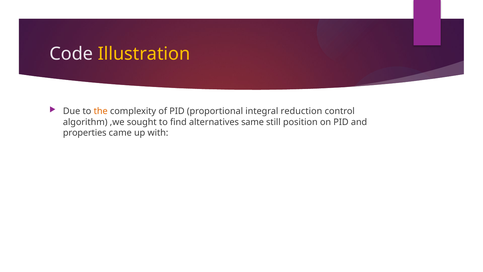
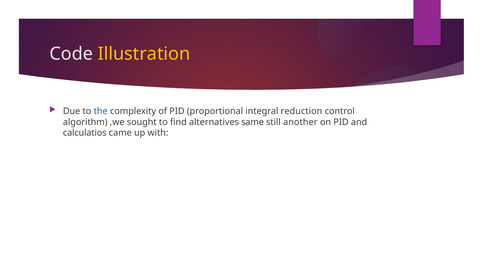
the colour: orange -> blue
position: position -> another
properties: properties -> calculatios
